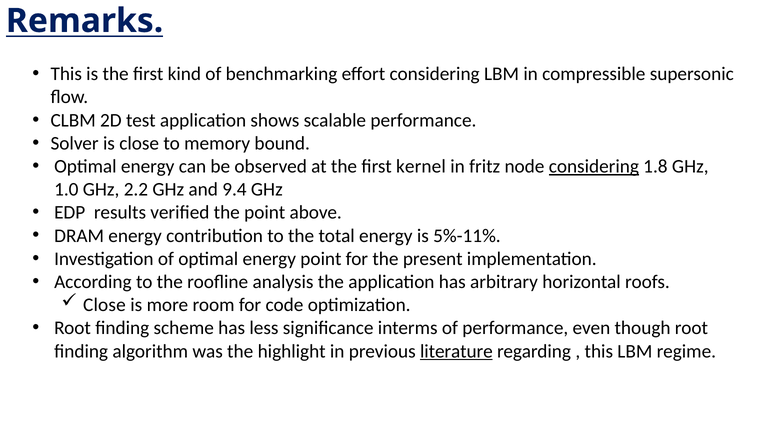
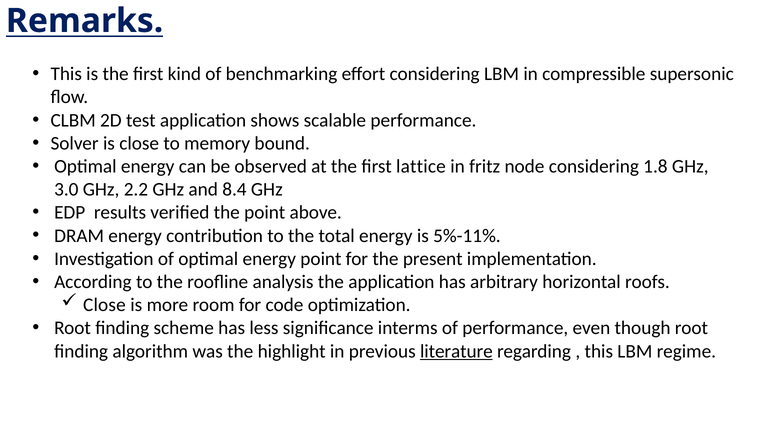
kernel: kernel -> lattice
considering at (594, 166) underline: present -> none
1.0: 1.0 -> 3.0
9.4: 9.4 -> 8.4
